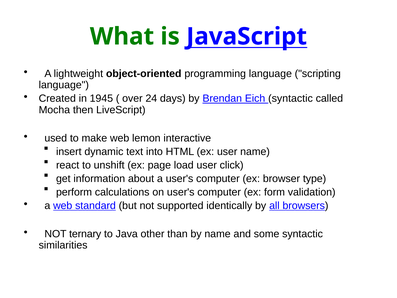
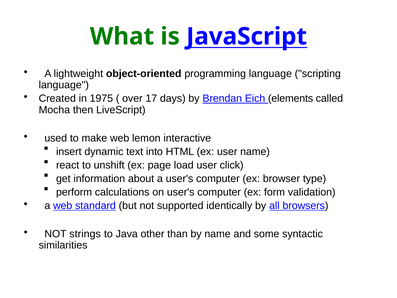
1945: 1945 -> 1975
24: 24 -> 17
Eich syntactic: syntactic -> elements
ternary: ternary -> strings
